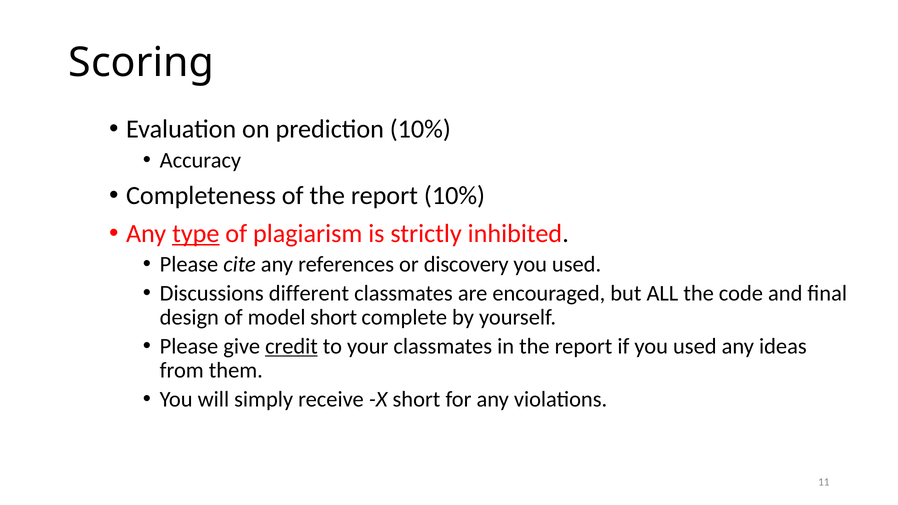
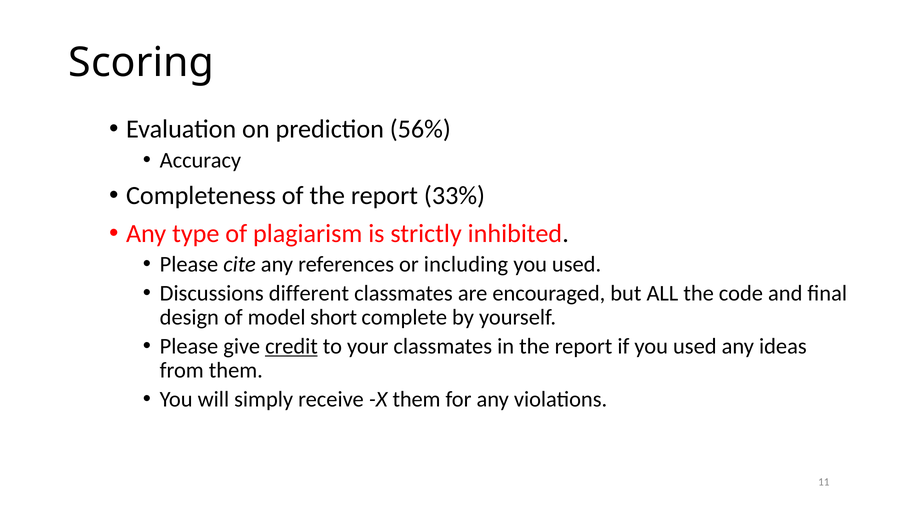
prediction 10%: 10% -> 56%
report 10%: 10% -> 33%
type underline: present -> none
discovery: discovery -> including
X short: short -> them
